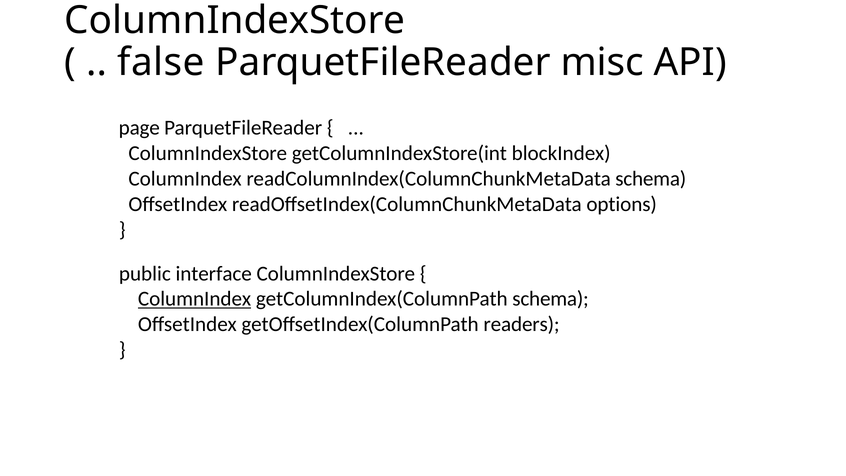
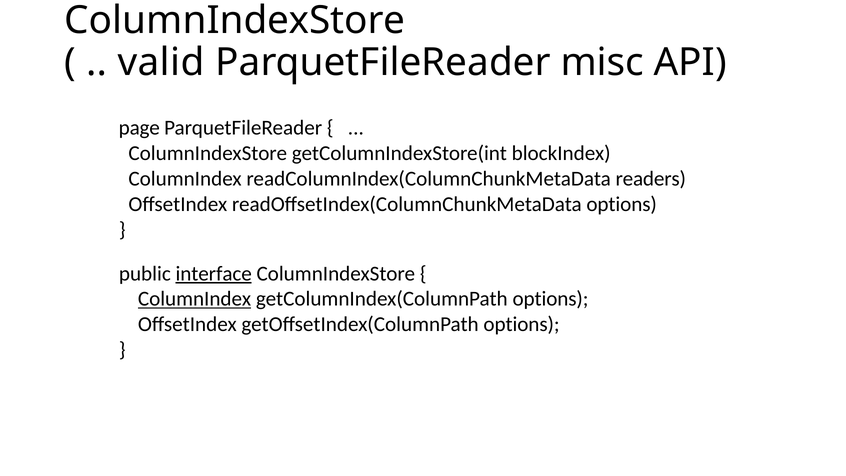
false: false -> valid
readColumnIndex(ColumnChunkMetaData schema: schema -> readers
interface underline: none -> present
getColumnIndex(ColumnPath schema: schema -> options
getOffsetIndex(ColumnPath readers: readers -> options
